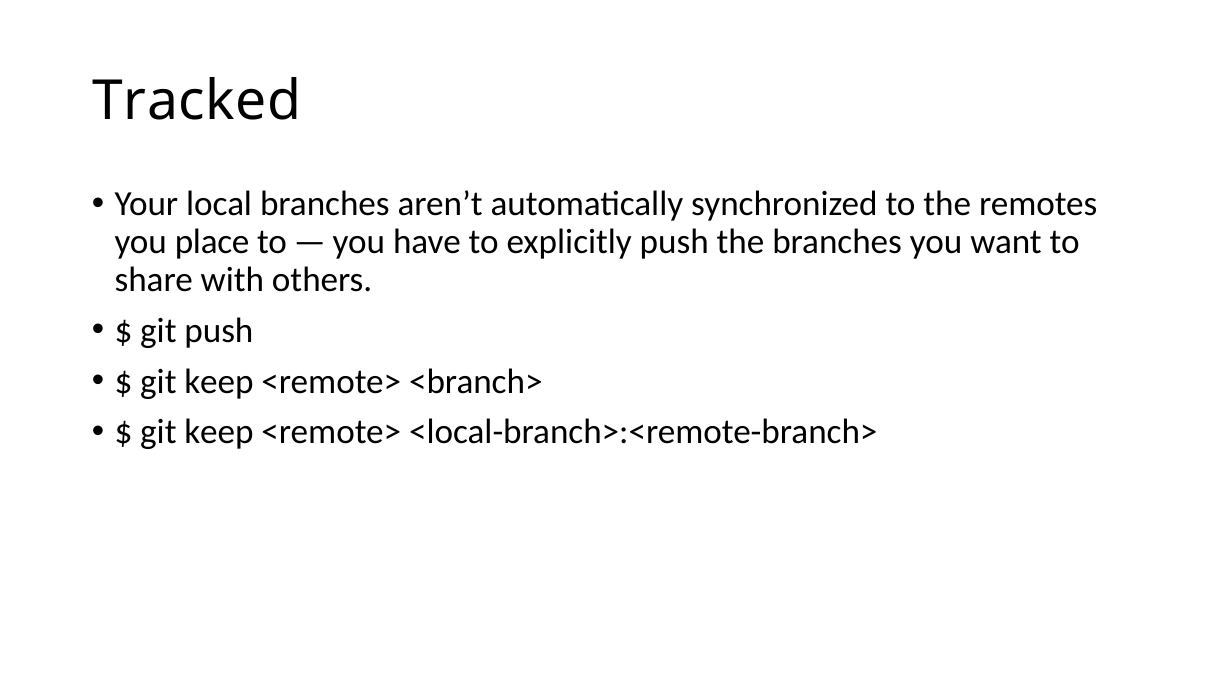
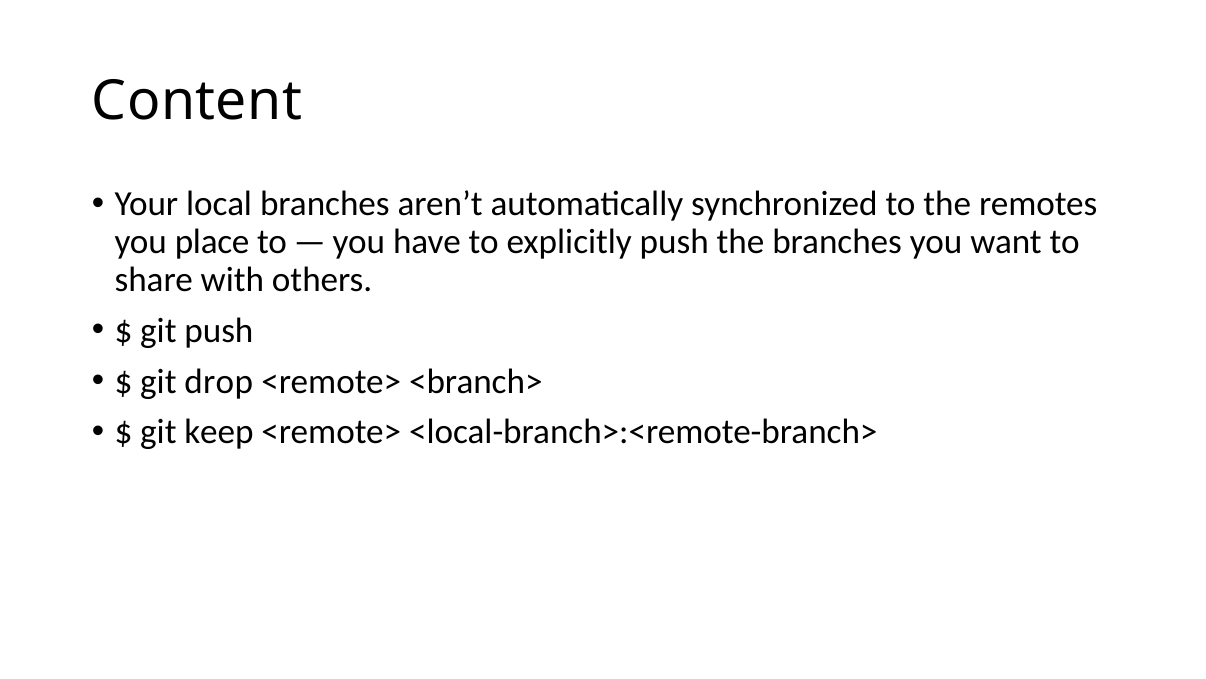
Tracked: Tracked -> Content
keep at (219, 381): keep -> drop
